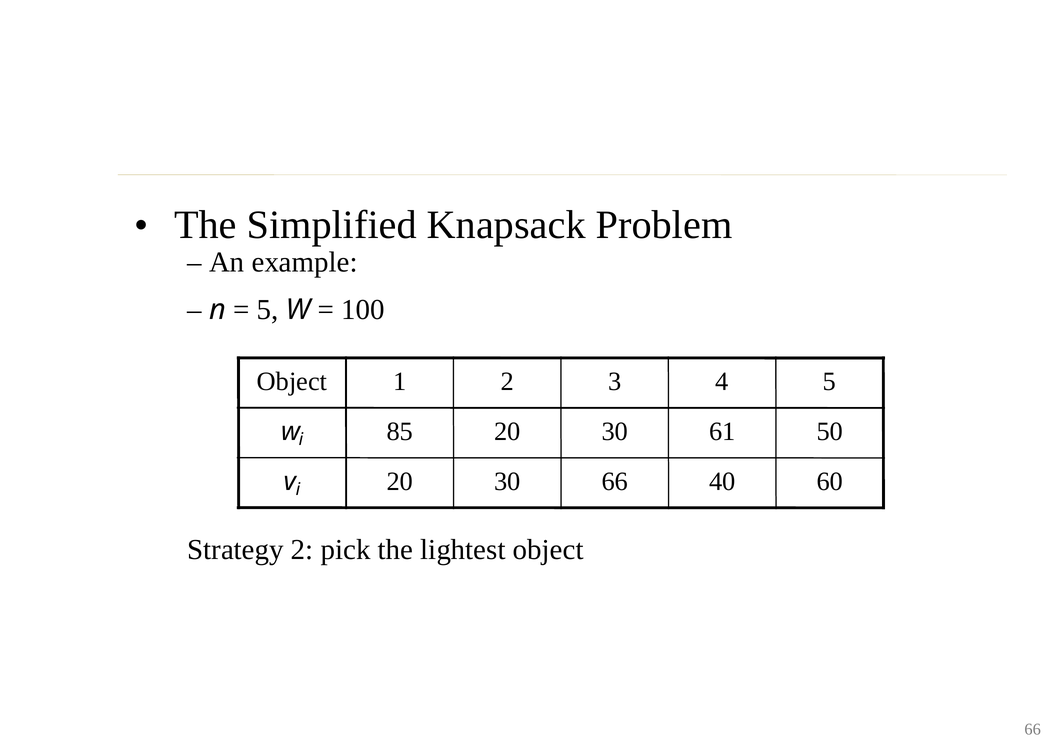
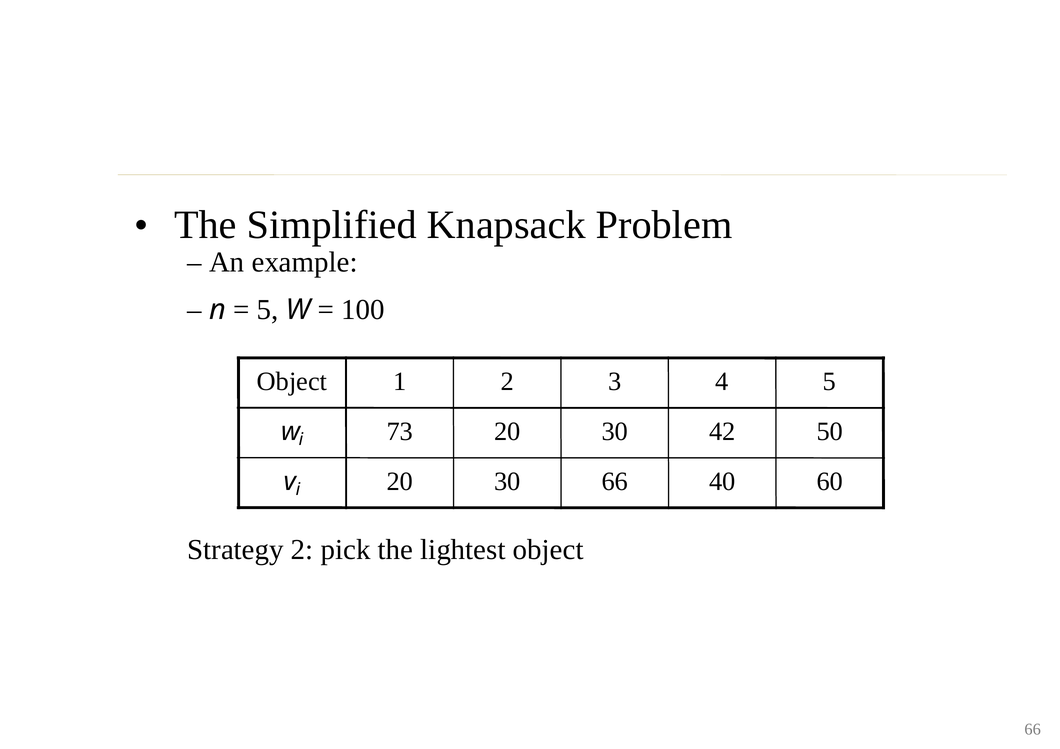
85: 85 -> 73
61: 61 -> 42
